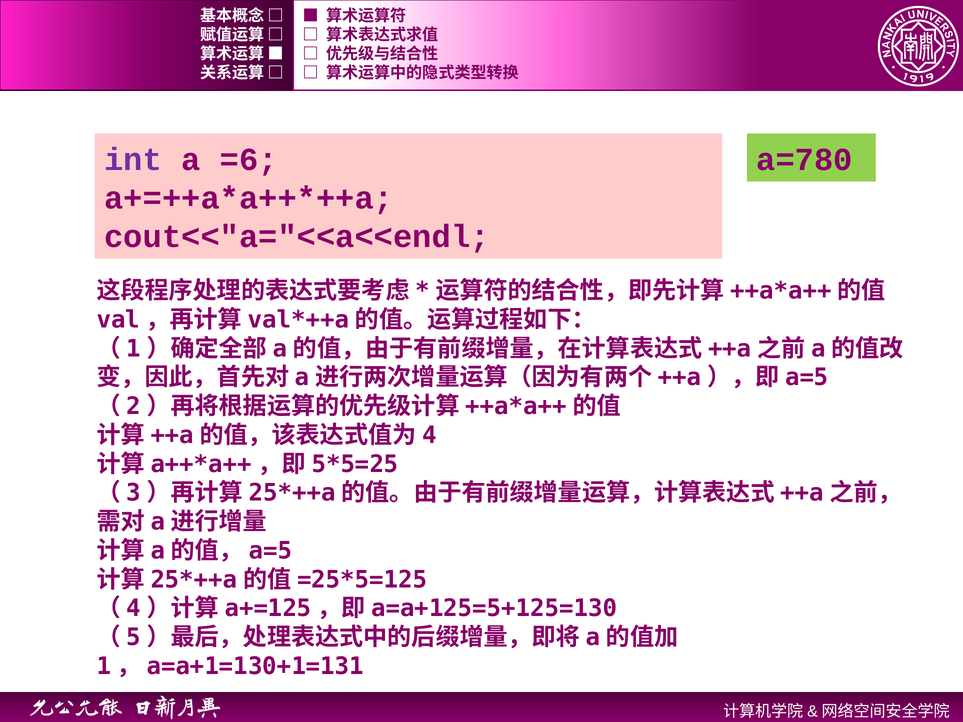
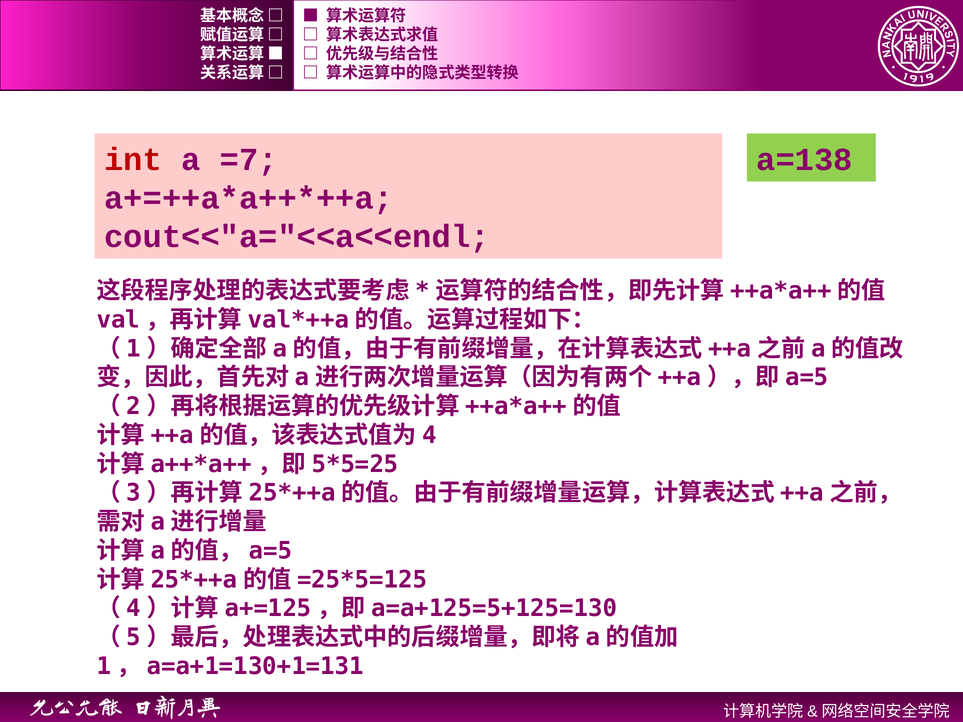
int colour: purple -> red
=6: =6 -> =7
a=780: a=780 -> a=138
